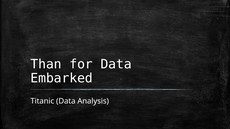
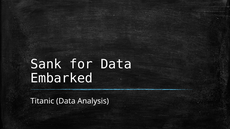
Than: Than -> Sank
